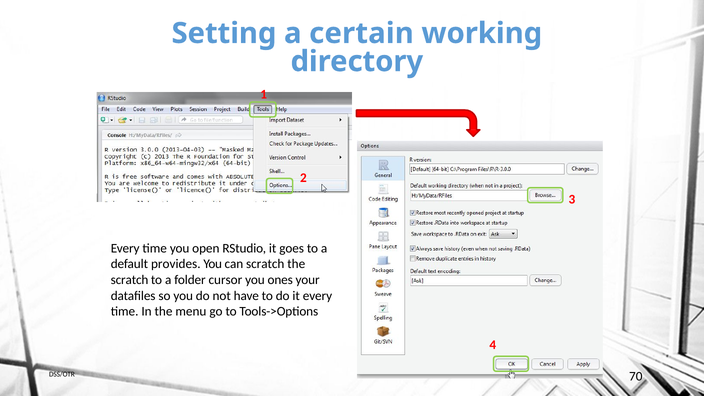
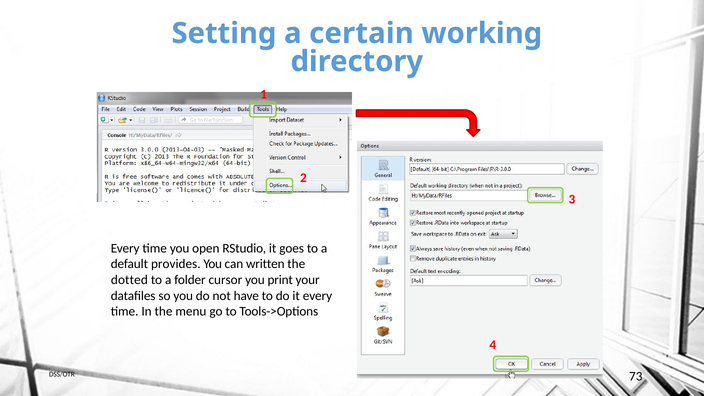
can scratch: scratch -> written
scratch at (130, 280): scratch -> dotted
ones: ones -> print
70: 70 -> 73
